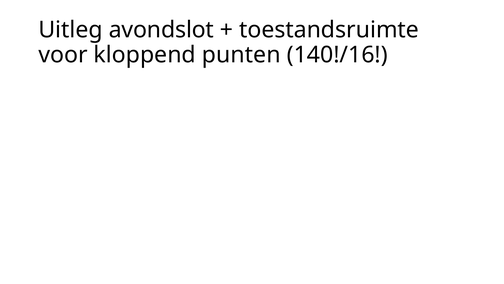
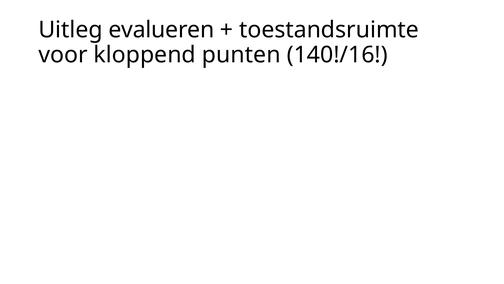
avondslot: avondslot -> evalueren
